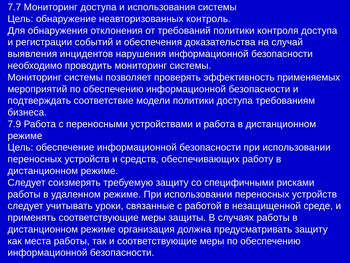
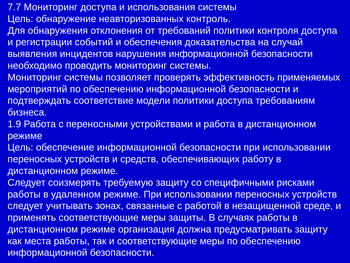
7.9: 7.9 -> 1.9
уроки: уроки -> зонах
